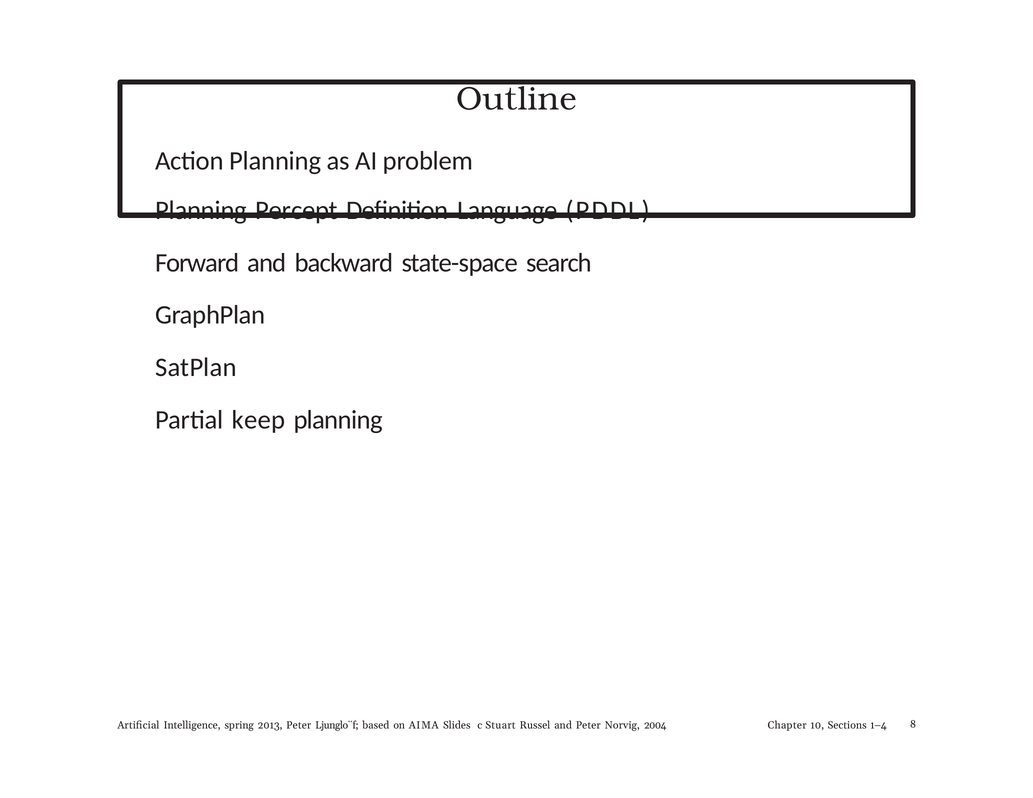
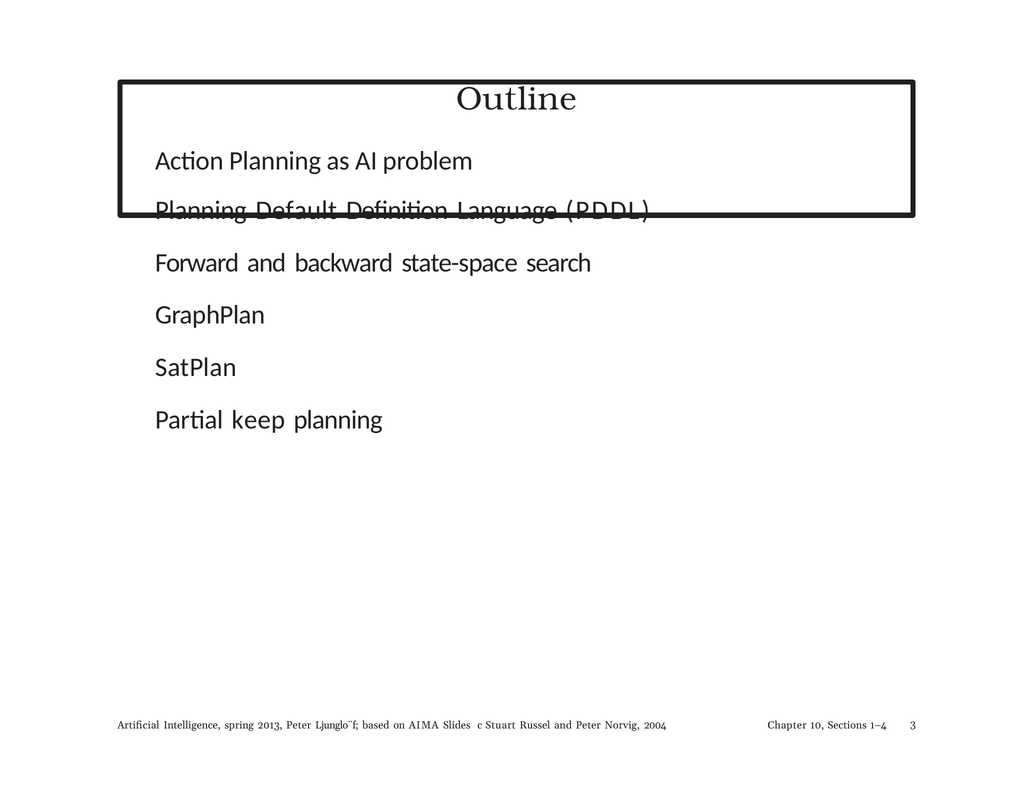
Percept: Percept -> Default
8: 8 -> 3
